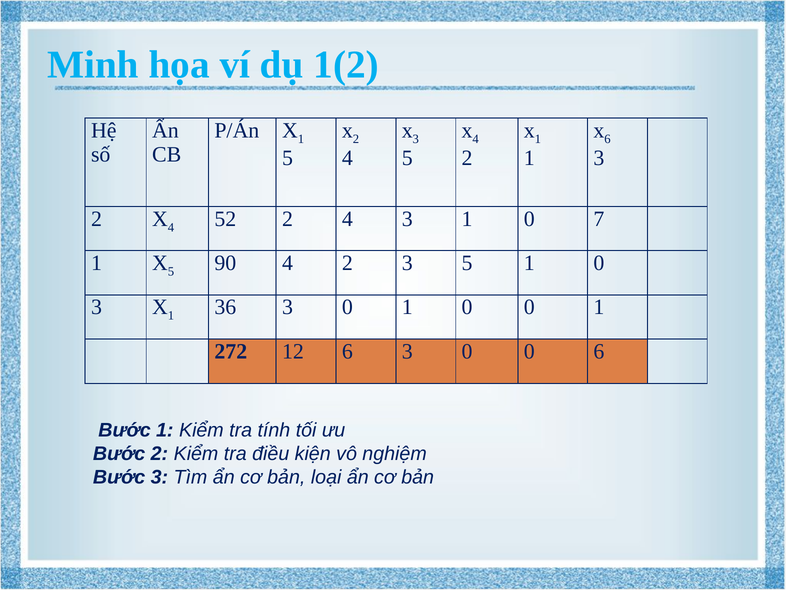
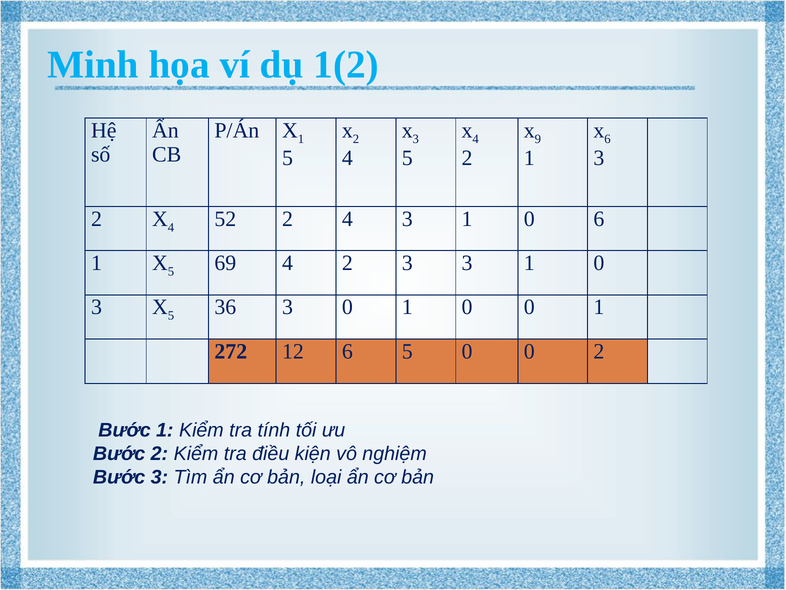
1 at (538, 139): 1 -> 9
0 7: 7 -> 6
90: 90 -> 69
2 3 5: 5 -> 3
1 at (171, 315): 1 -> 5
12 6 3: 3 -> 5
0 6: 6 -> 2
